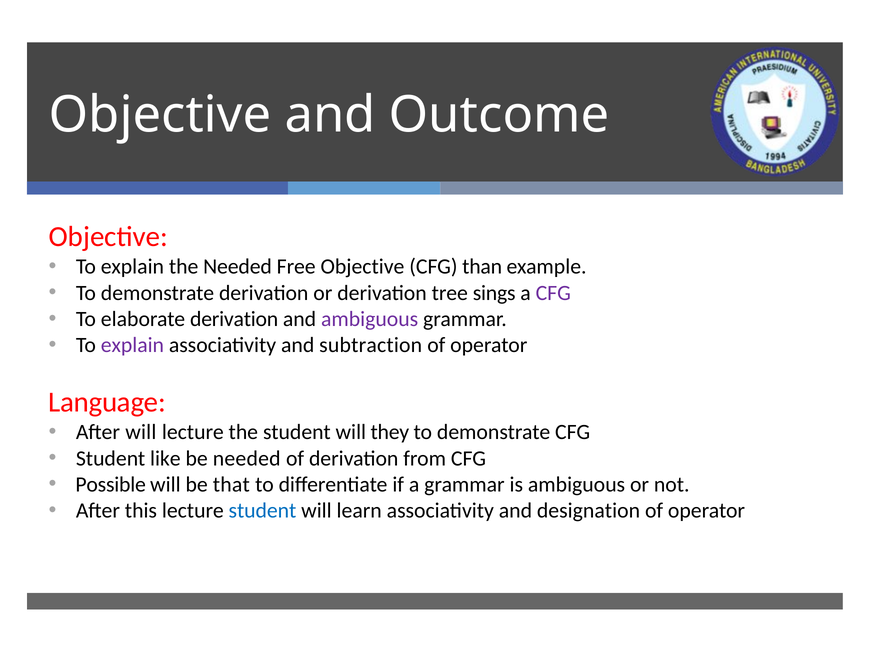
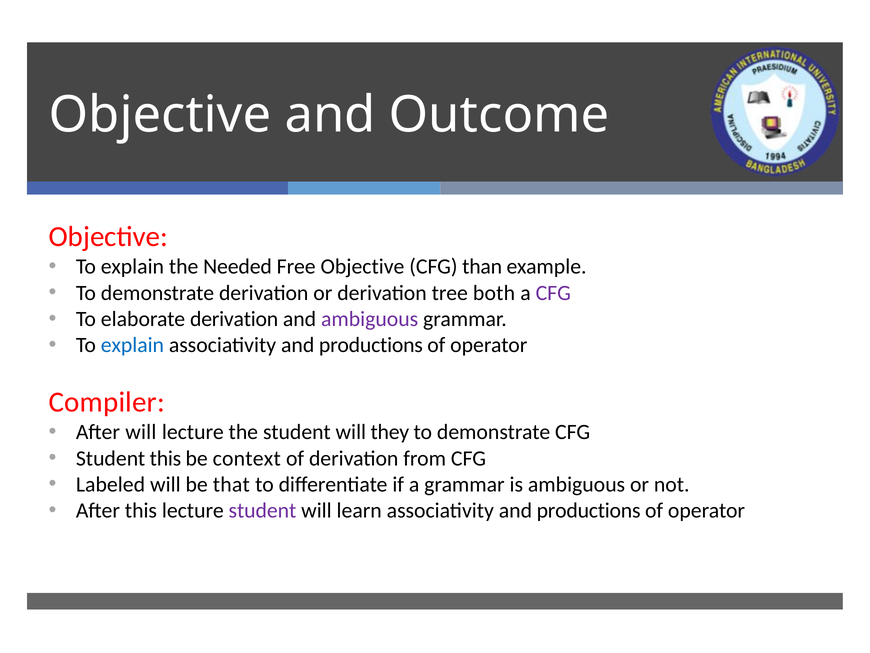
sings: sings -> both
explain at (132, 345) colour: purple -> blue
subtraction at (371, 345): subtraction -> productions
Language: Language -> Compiler
Student like: like -> this
be needed: needed -> context
Possible: Possible -> Labeled
student at (262, 510) colour: blue -> purple
learn associativity and designation: designation -> productions
